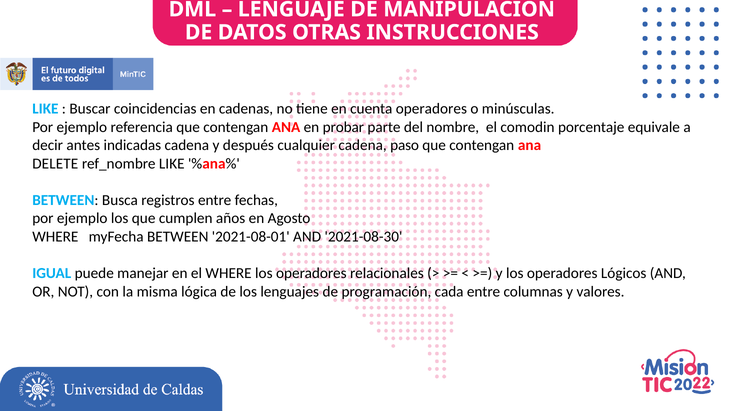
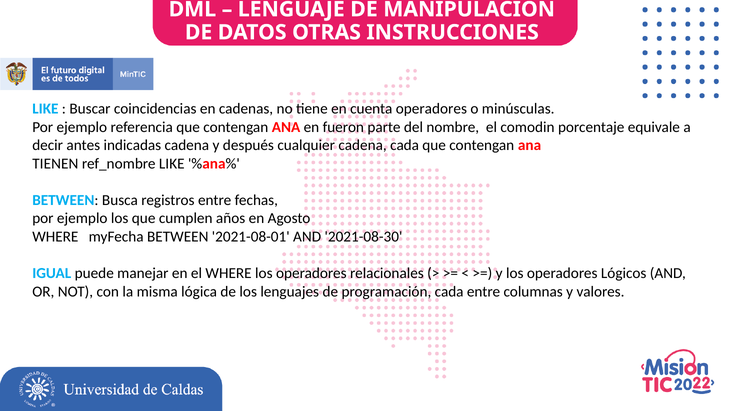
probar: probar -> fueron
cadena paso: paso -> cada
DELETE: DELETE -> TIENEN
